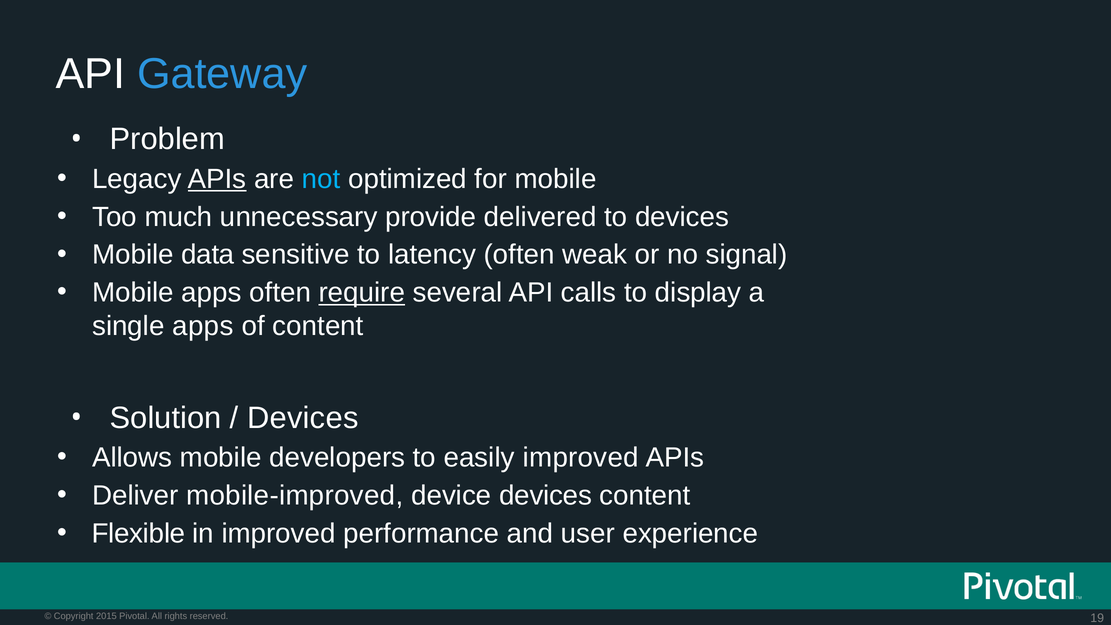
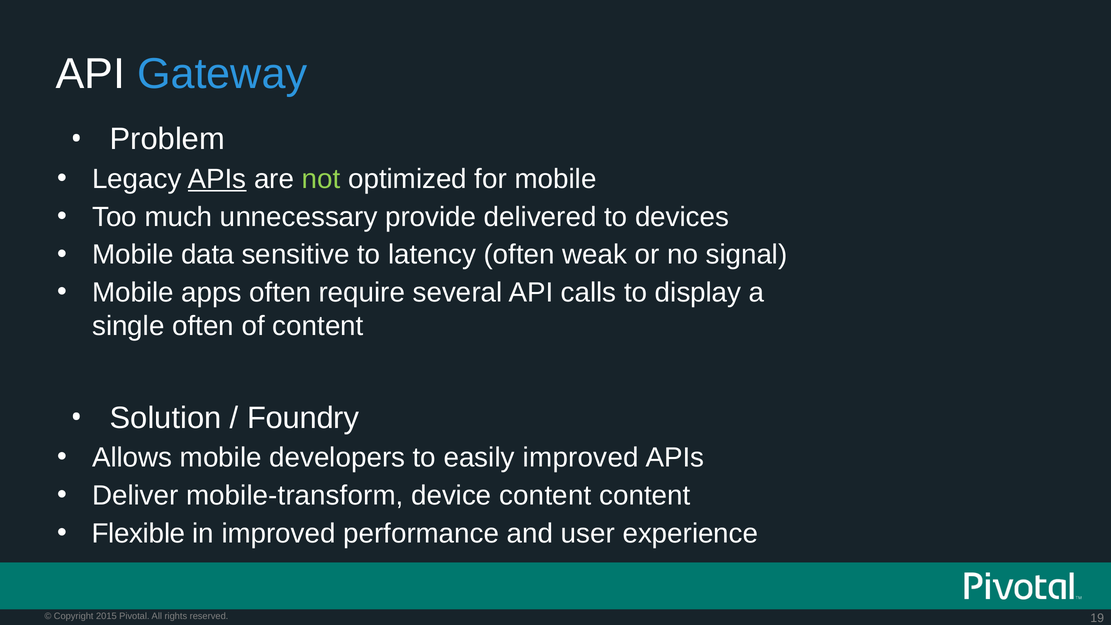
not colour: light blue -> light green
require underline: present -> none
single apps: apps -> often
Devices at (303, 418): Devices -> Foundry
mobile-improved: mobile-improved -> mobile-transform
device devices: devices -> content
